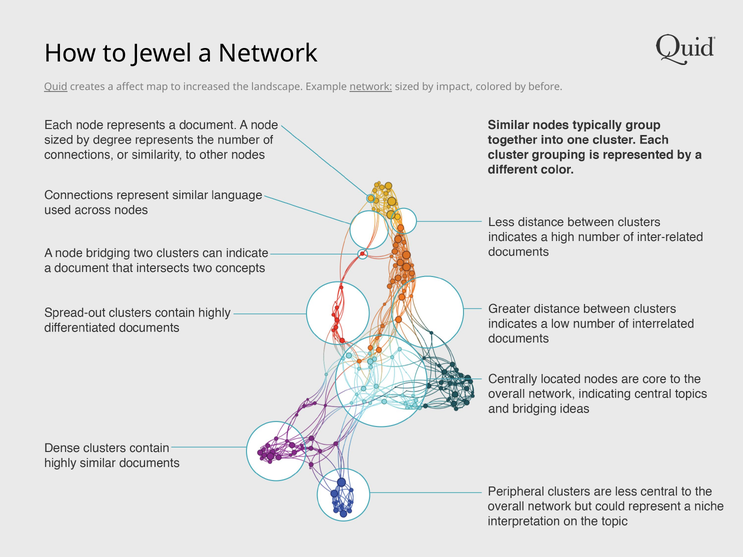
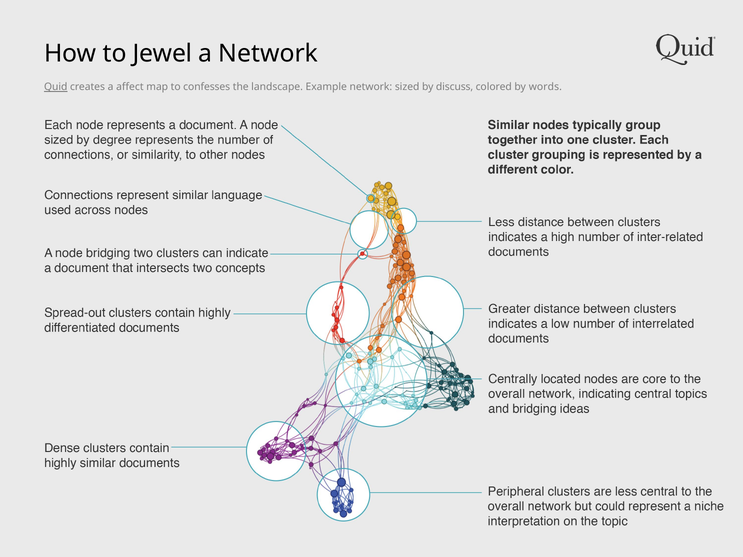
increased: increased -> confesses
network at (371, 87) underline: present -> none
impact: impact -> discuss
before: before -> words
